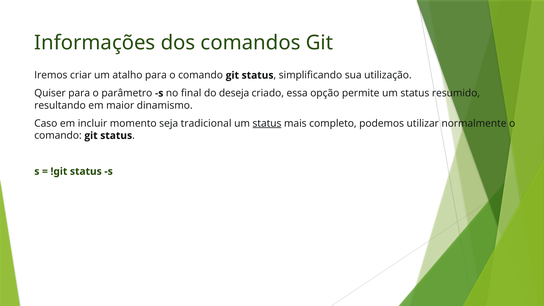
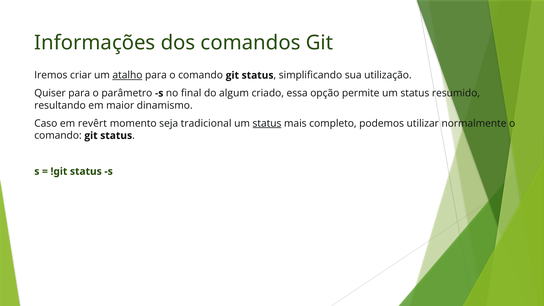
atalho underline: none -> present
deseja: deseja -> algum
incluir: incluir -> revêrt
